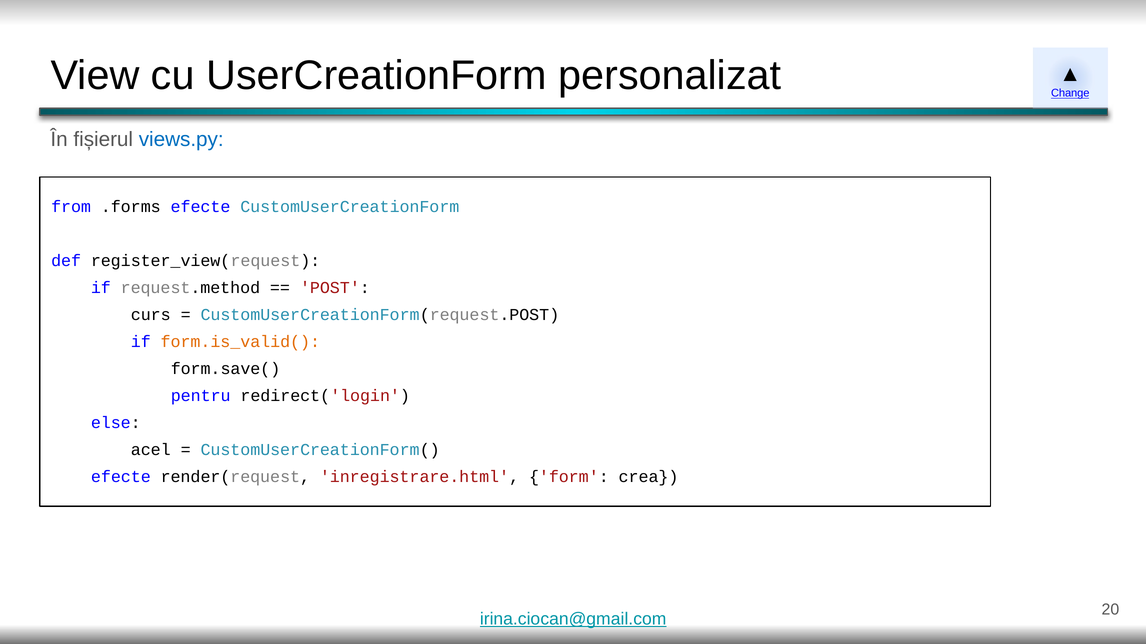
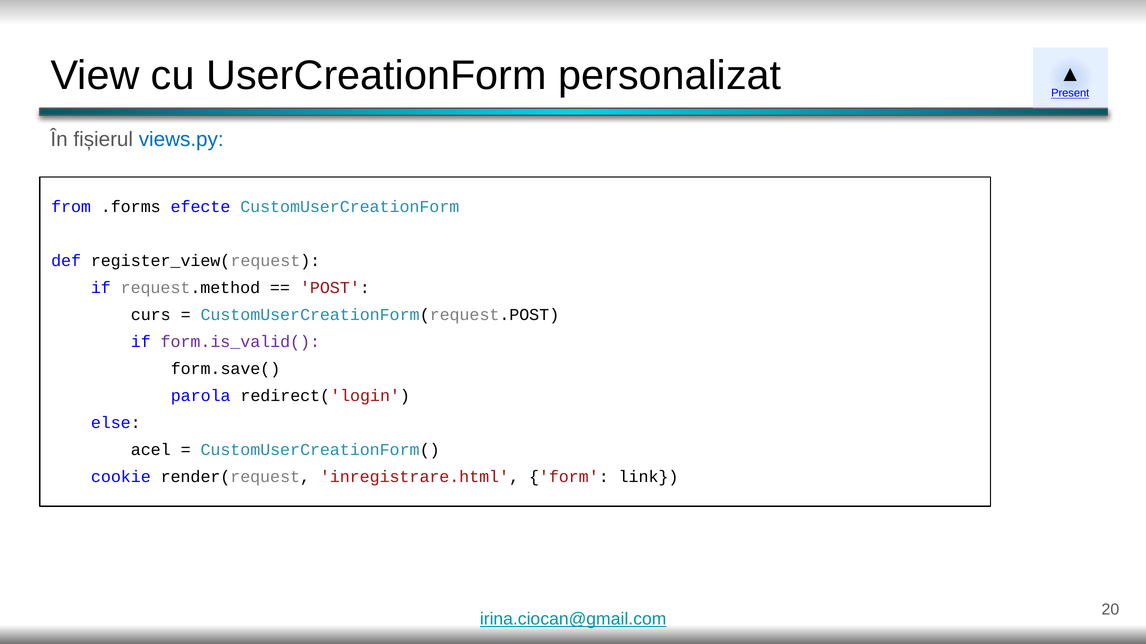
Change: Change -> Present
form.is_valid( colour: orange -> purple
pentru: pentru -> parola
efecte at (121, 477): efecte -> cookie
crea: crea -> link
